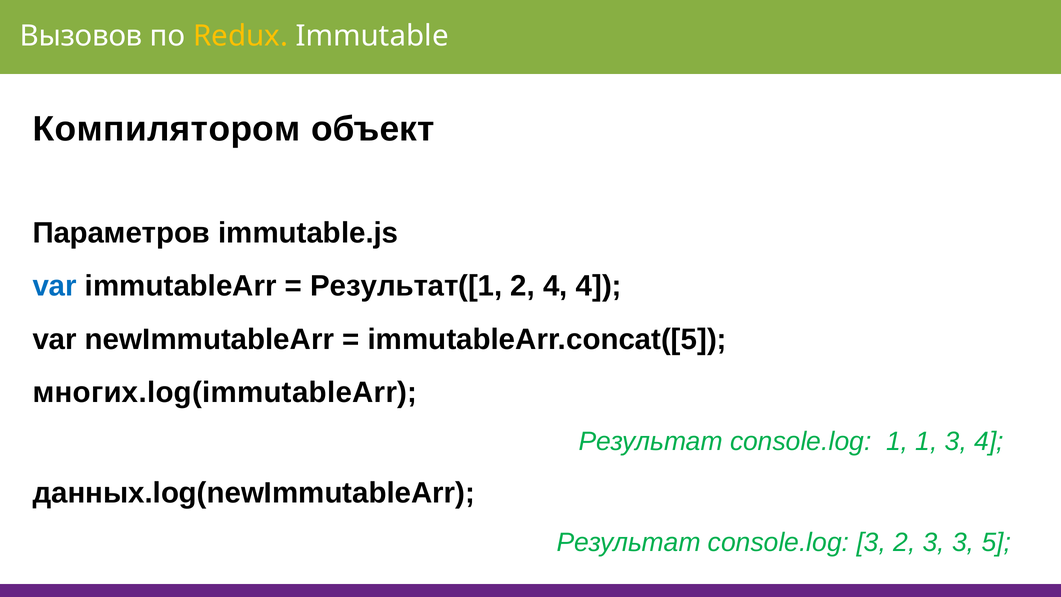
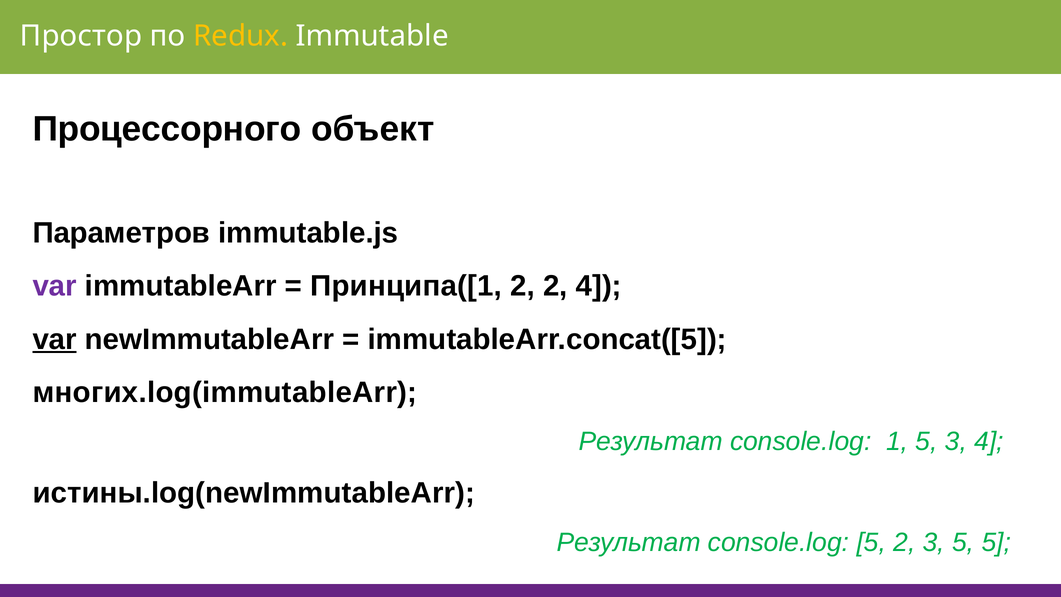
Вызовов: Вызовов -> Простор
Компилятором: Компилятором -> Процессорного
var at (55, 286) colour: blue -> purple
Результат([1: Результат([1 -> Принципа([1
2 4: 4 -> 2
var at (55, 339) underline: none -> present
1 1: 1 -> 5
данных.log(newImmutableArr: данных.log(newImmutableArr -> истины.log(newImmutableArr
console.log 3: 3 -> 5
3 3: 3 -> 5
